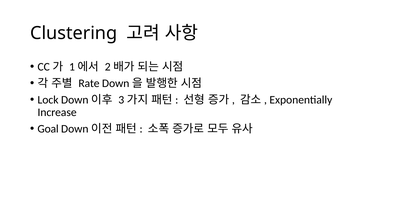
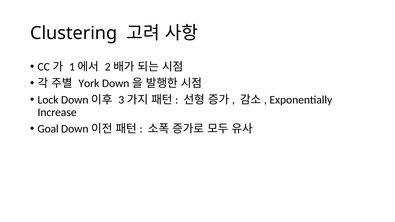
Rate: Rate -> York
